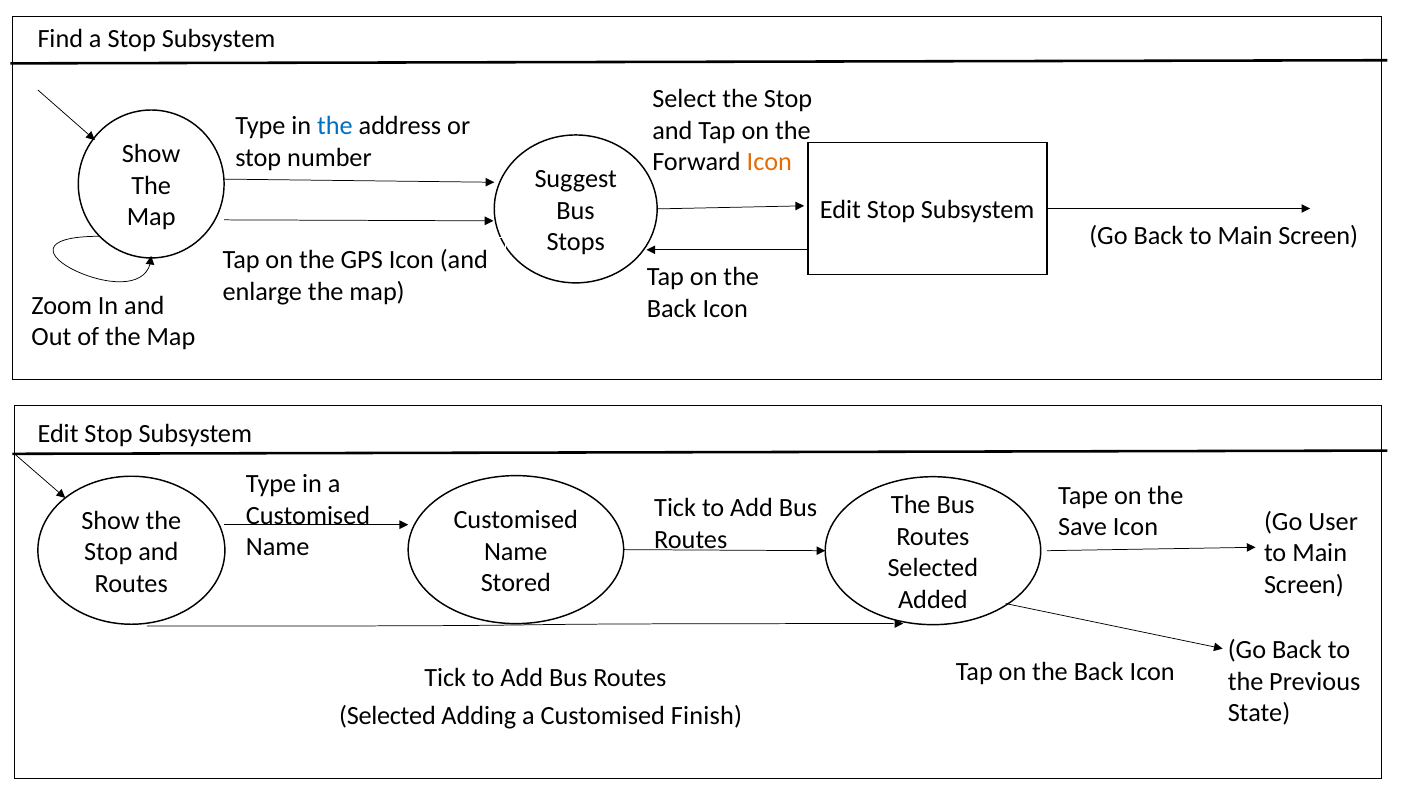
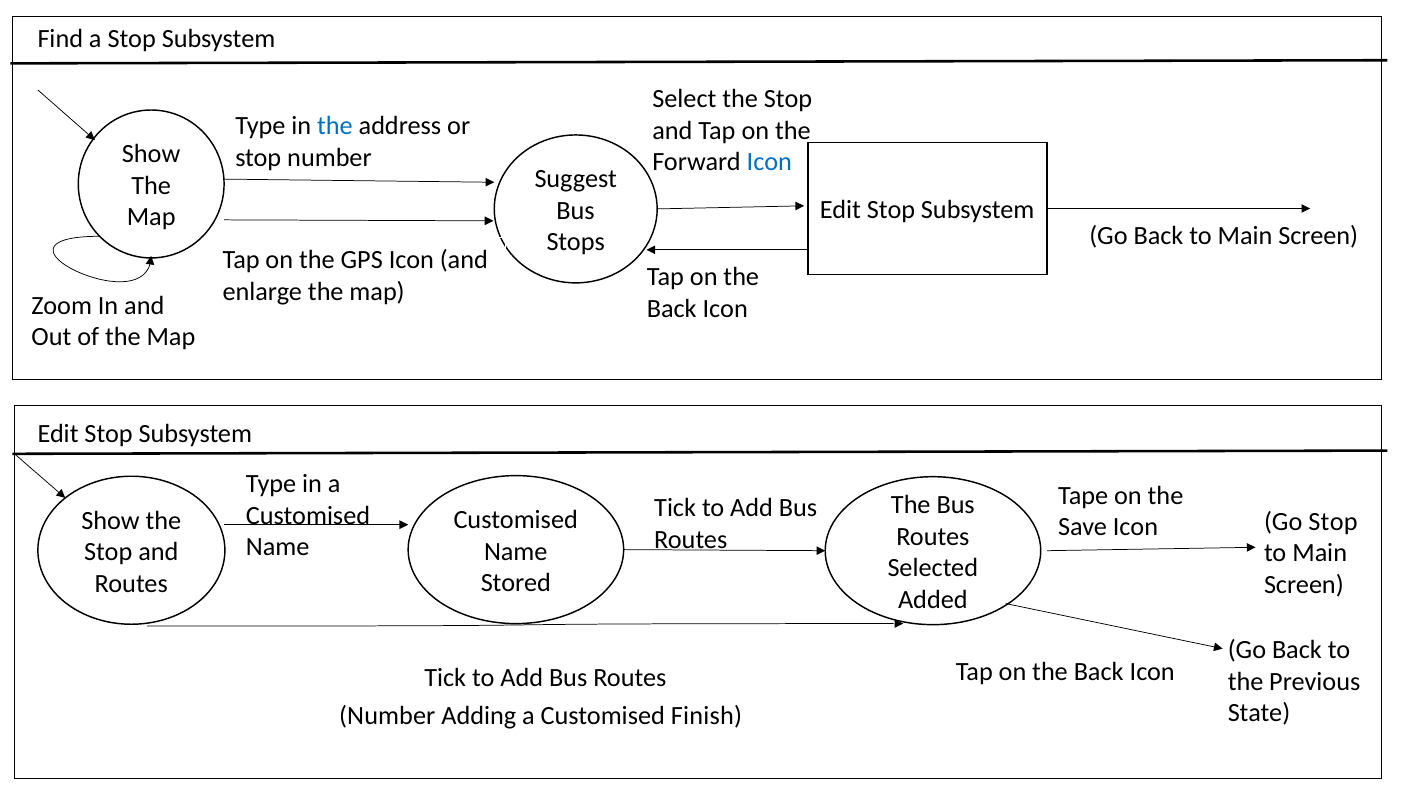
Icon at (769, 162) colour: orange -> blue
Go User: User -> Stop
Selected at (387, 716): Selected -> Number
